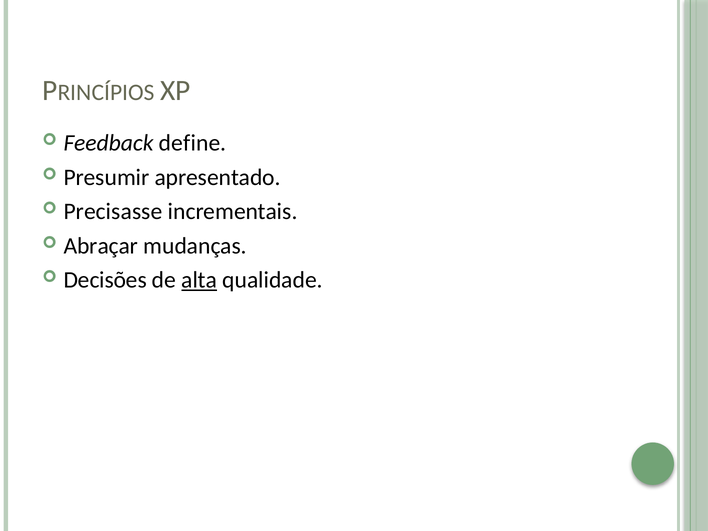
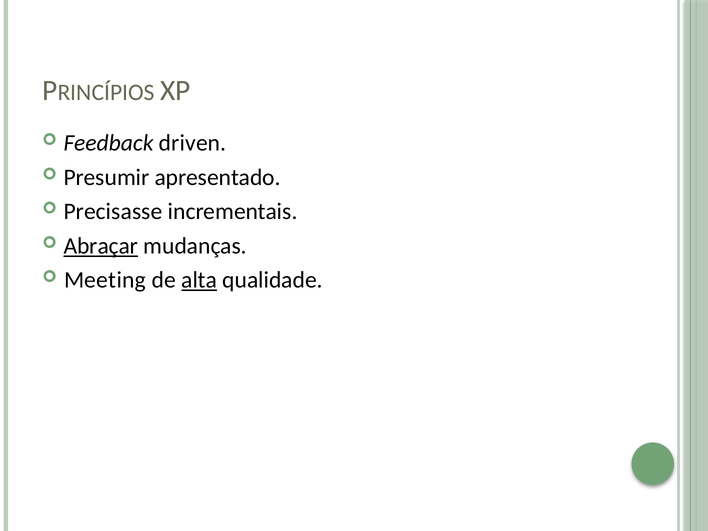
define: define -> driven
Abraçar underline: none -> present
Decisões: Decisões -> Meeting
